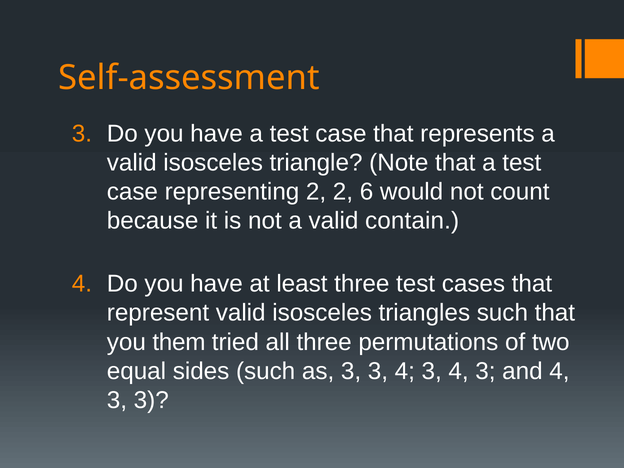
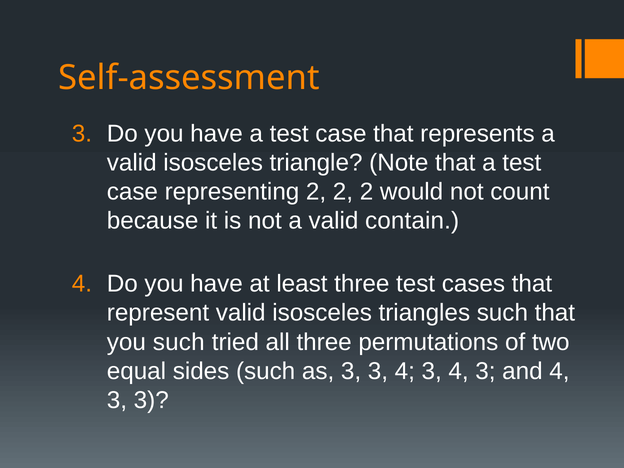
2 2 6: 6 -> 2
you them: them -> such
